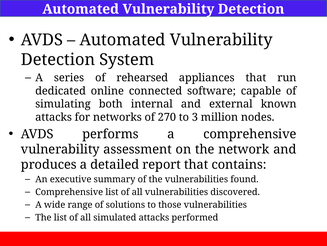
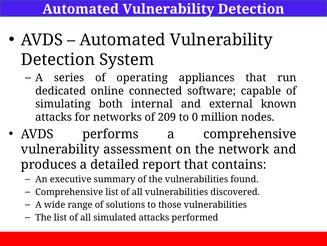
rehearsed: rehearsed -> operating
270: 270 -> 209
3: 3 -> 0
